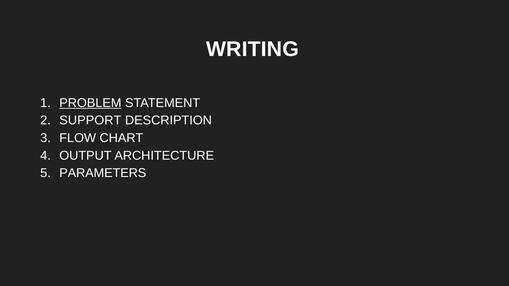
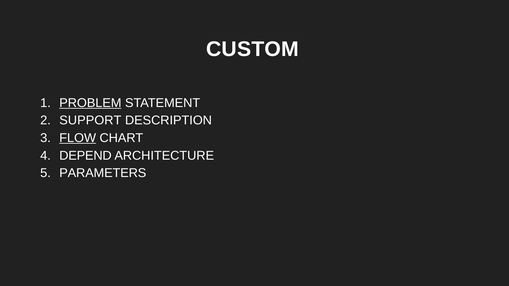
WRITING: WRITING -> CUSTOM
FLOW underline: none -> present
OUTPUT: OUTPUT -> DEPEND
